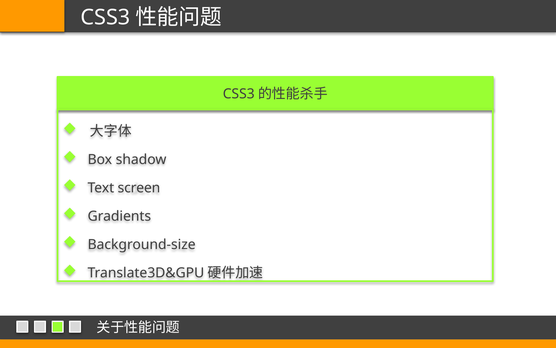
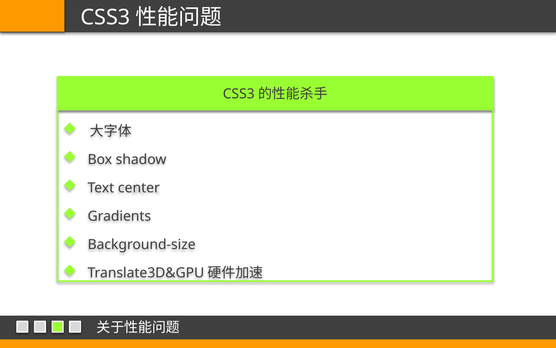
screen: screen -> center
